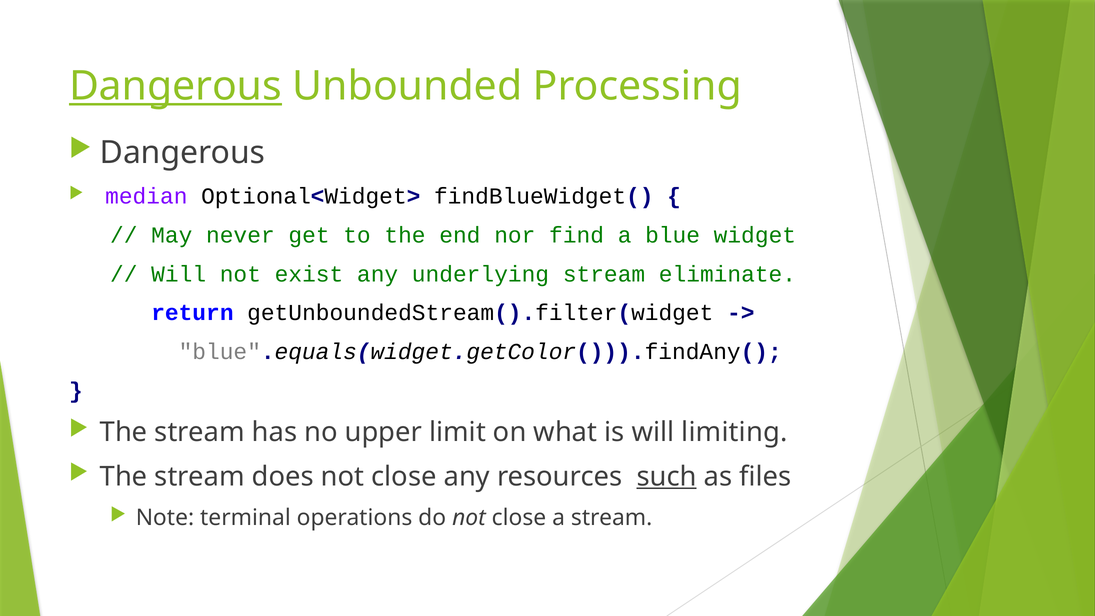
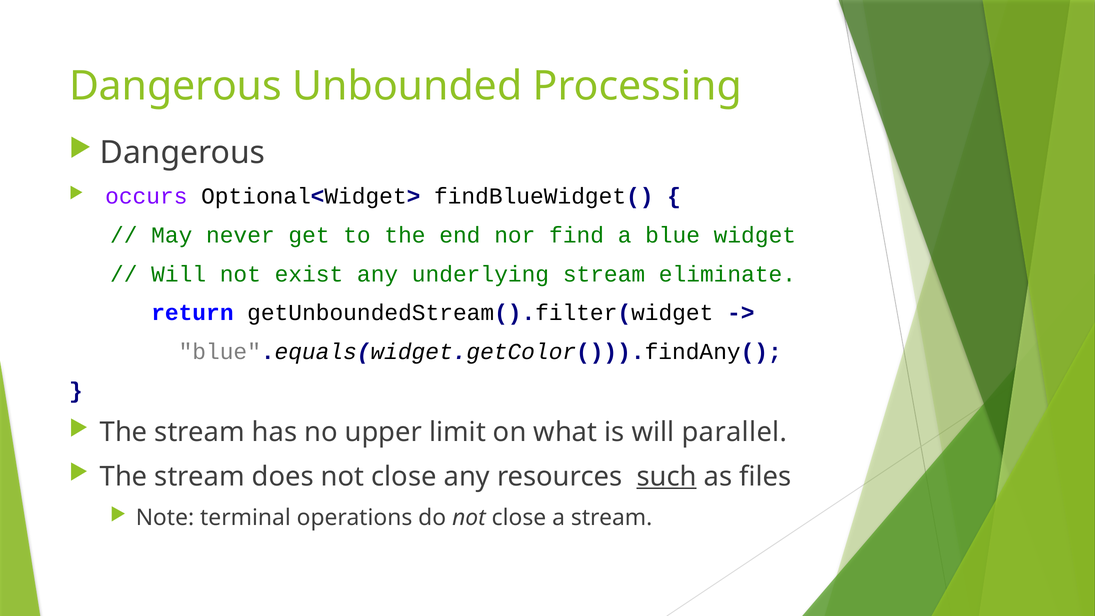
Dangerous at (175, 86) underline: present -> none
median: median -> occurs
limiting: limiting -> parallel
